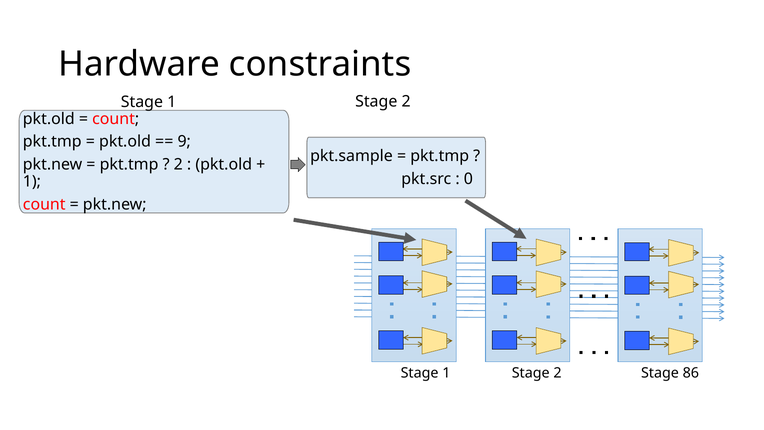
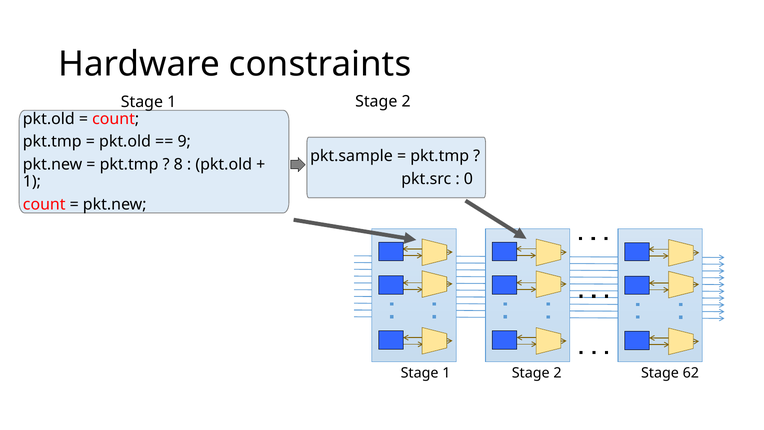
2 at (178, 164): 2 -> 8
86: 86 -> 62
